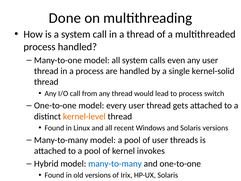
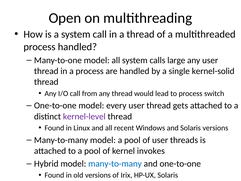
Done: Done -> Open
even: even -> large
kernel-level colour: orange -> purple
